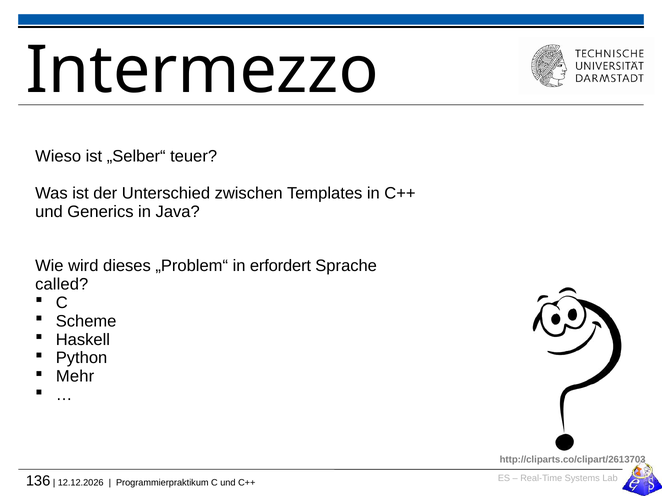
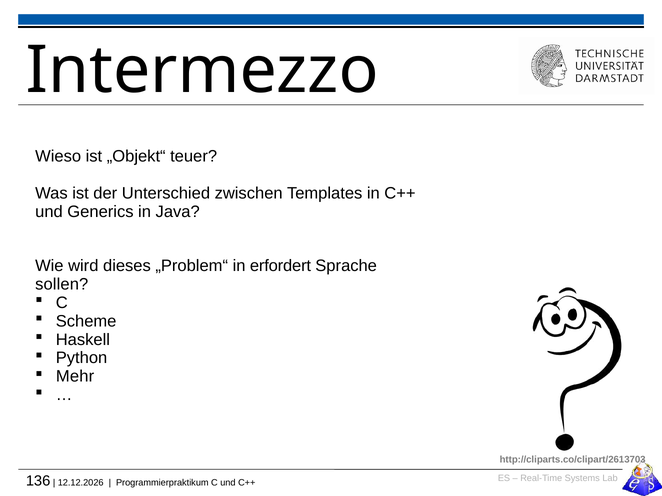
„Selber“: „Selber“ -> „Objekt“
called: called -> sollen
